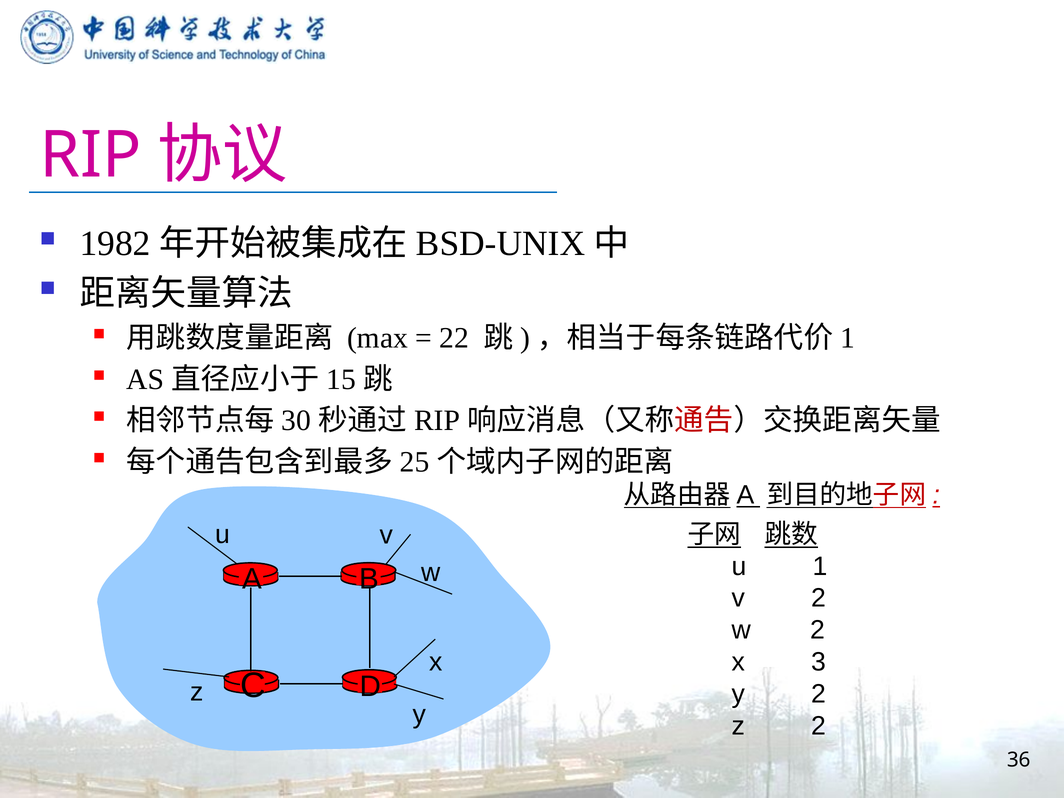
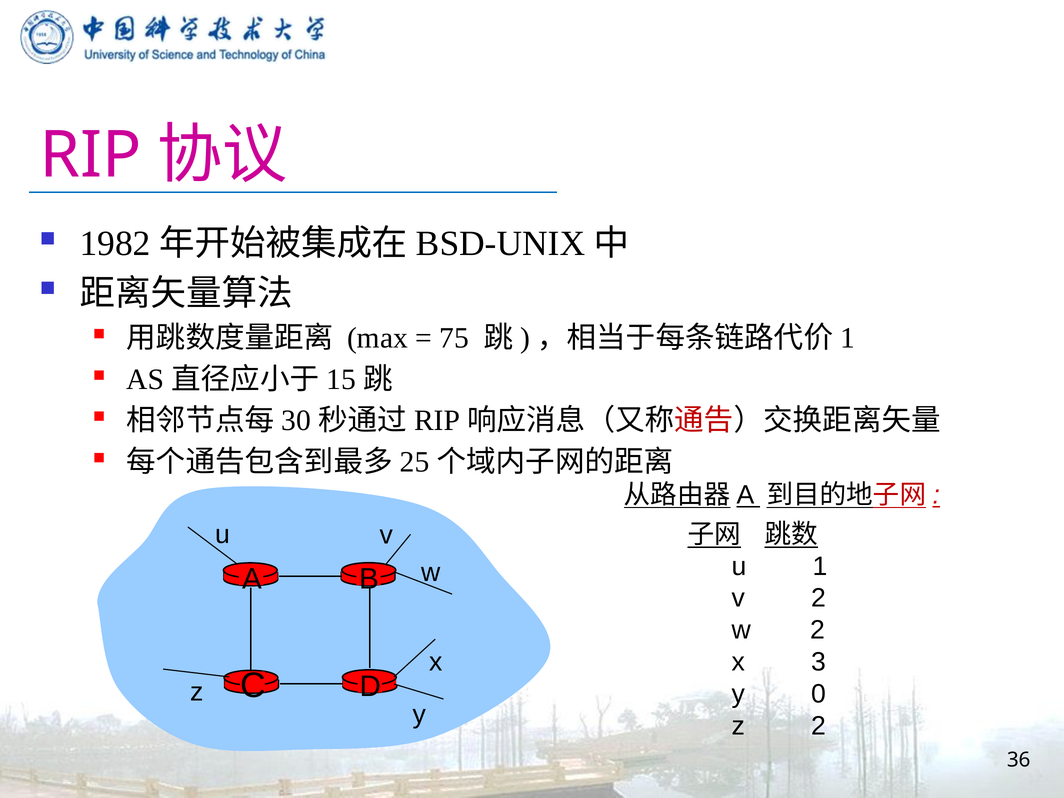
22: 22 -> 75
y 2: 2 -> 0
